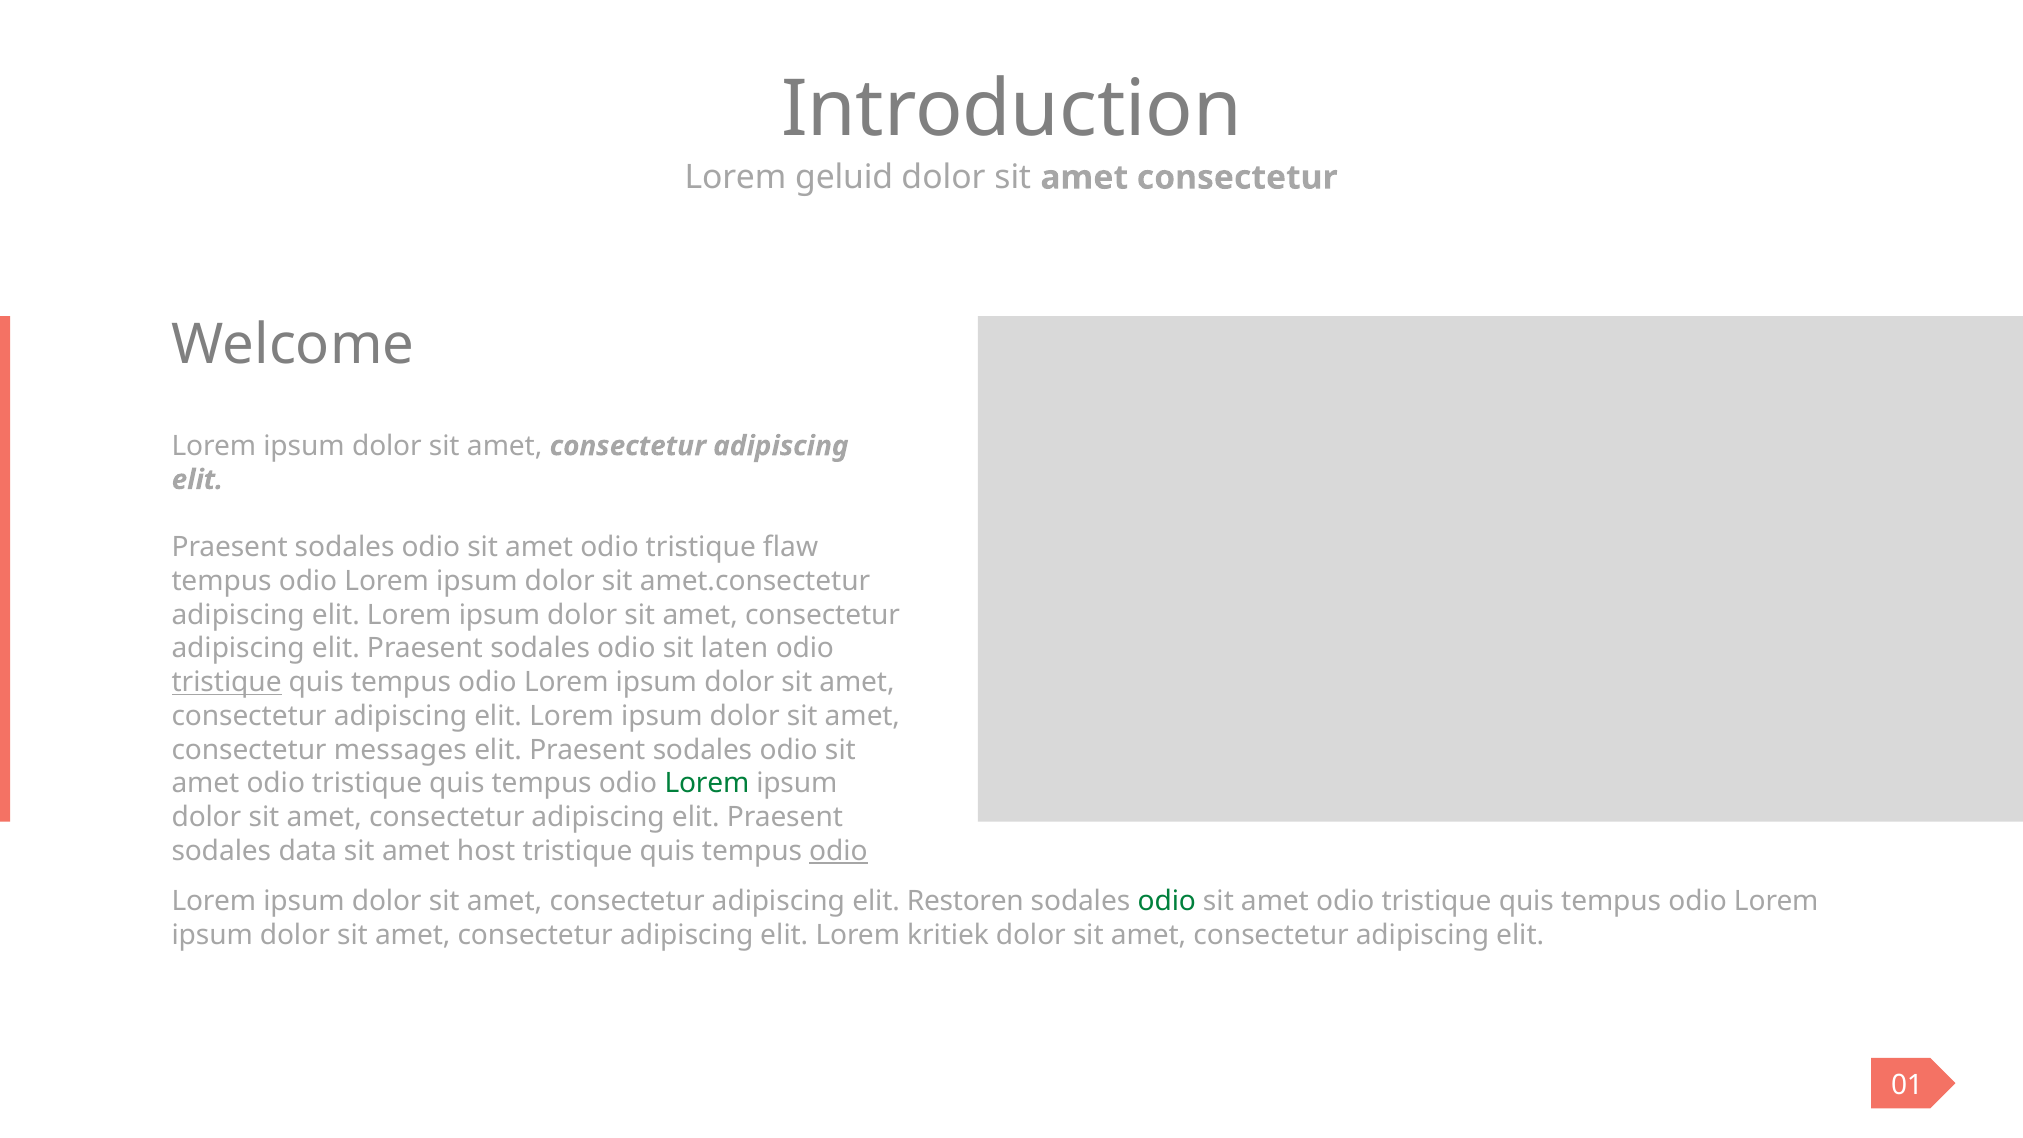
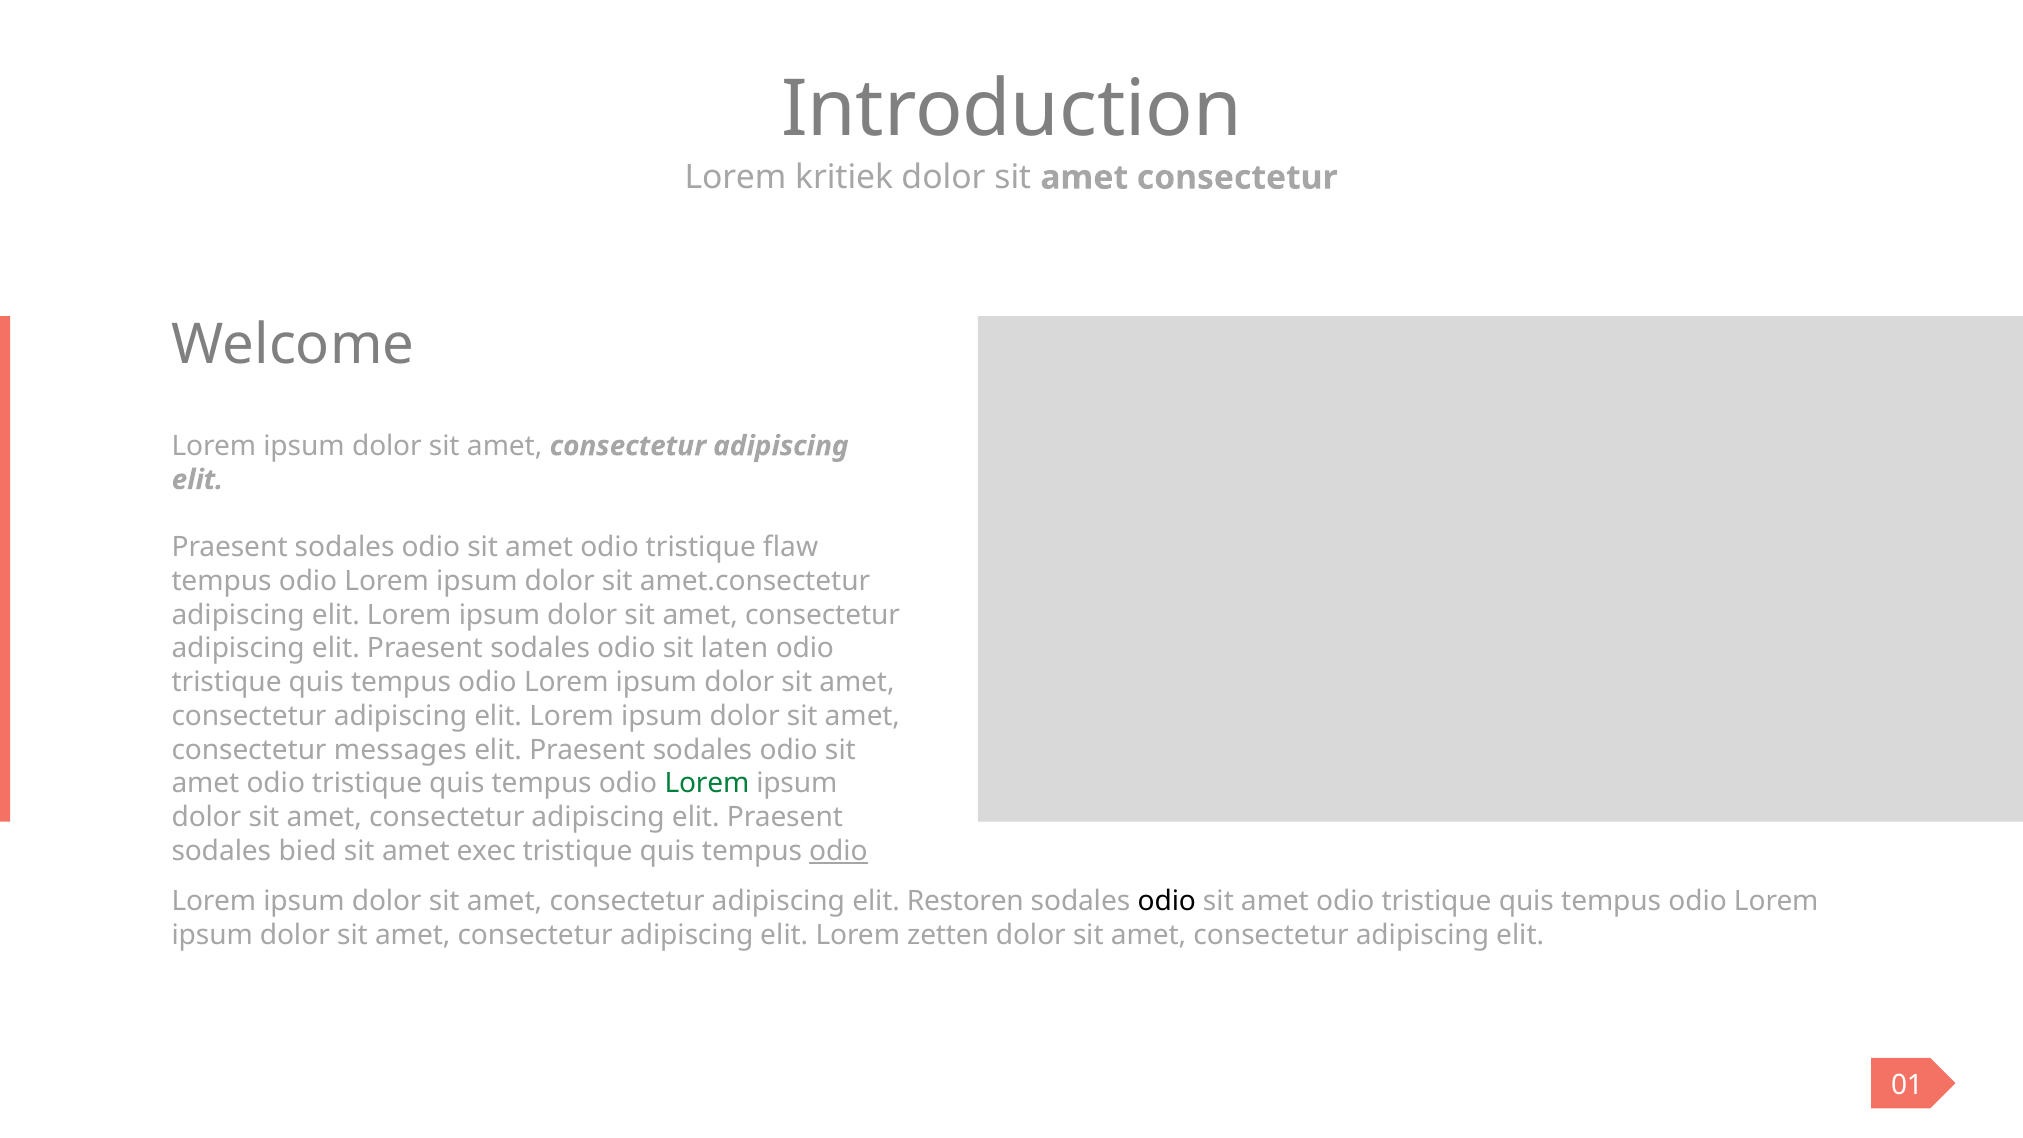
geluid: geluid -> kritiek
tristique at (227, 682) underline: present -> none
data: data -> bied
host: host -> exec
odio at (1167, 901) colour: green -> black
kritiek: kritiek -> zetten
